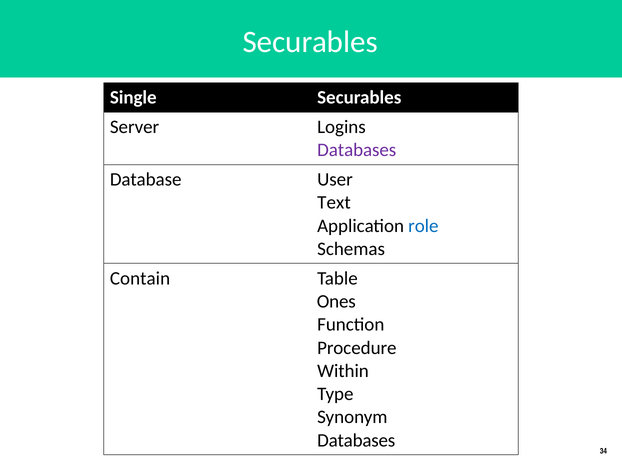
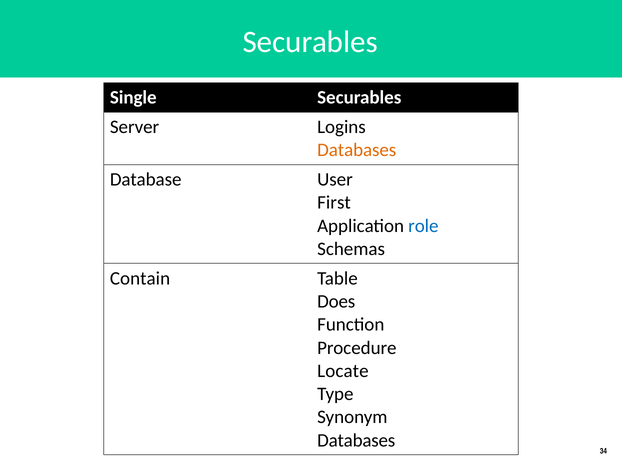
Databases at (357, 150) colour: purple -> orange
Text: Text -> First
Ones: Ones -> Does
Within: Within -> Locate
